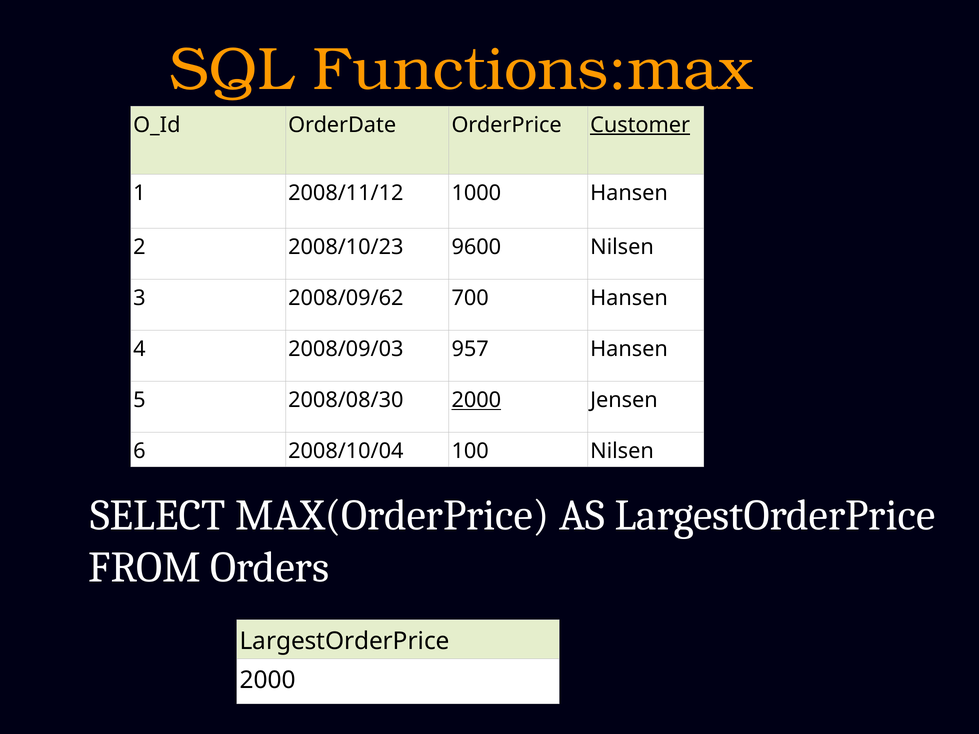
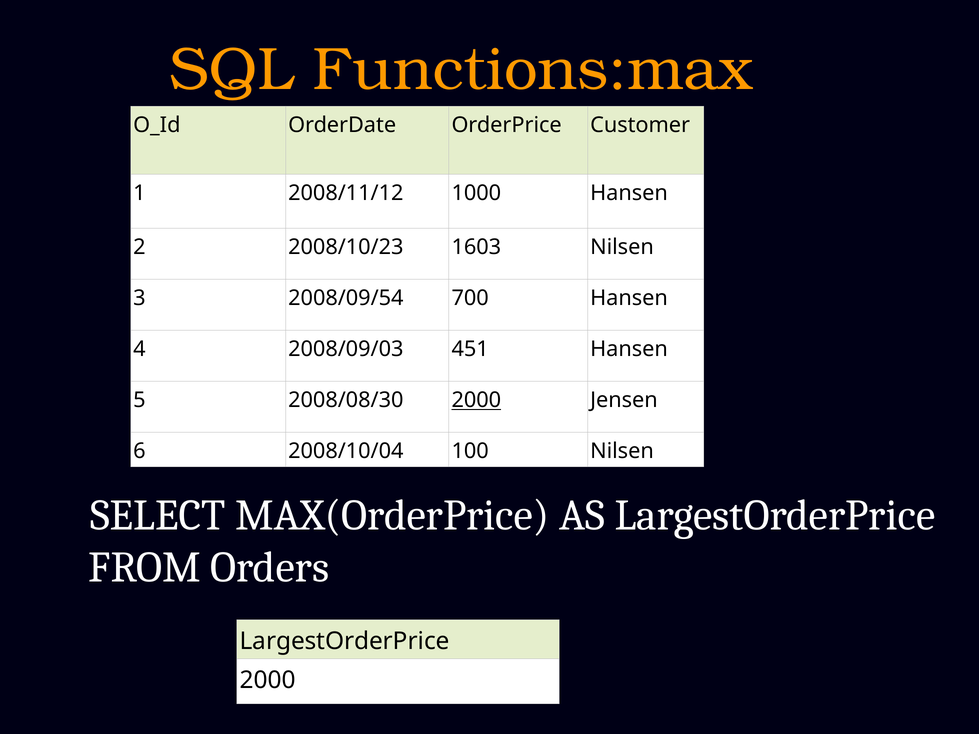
Customer underline: present -> none
9600: 9600 -> 1603
2008/09/62: 2008/09/62 -> 2008/09/54
957: 957 -> 451
